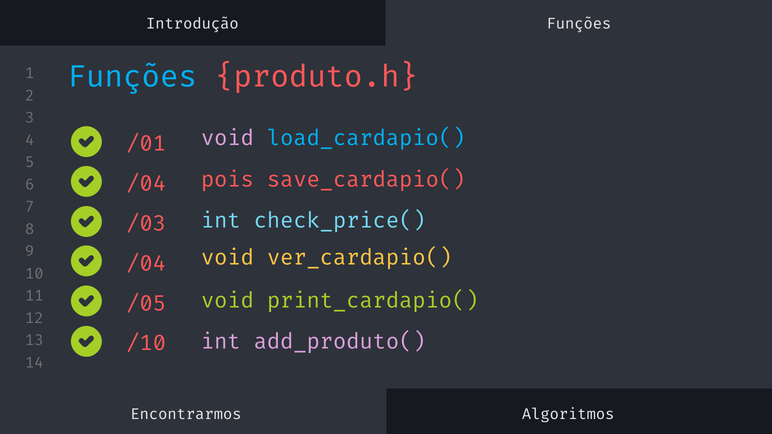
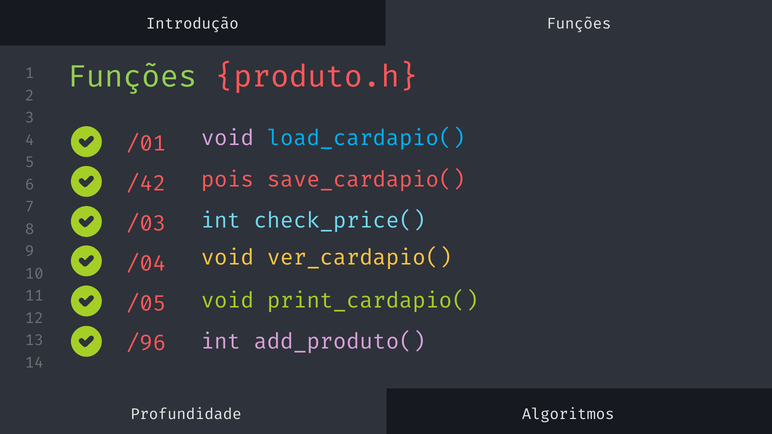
Funções at (132, 77) colour: light blue -> light green
/04 at (146, 184): /04 -> /42
/10: /10 -> /96
Encontrarmos: Encontrarmos -> Profundidade
